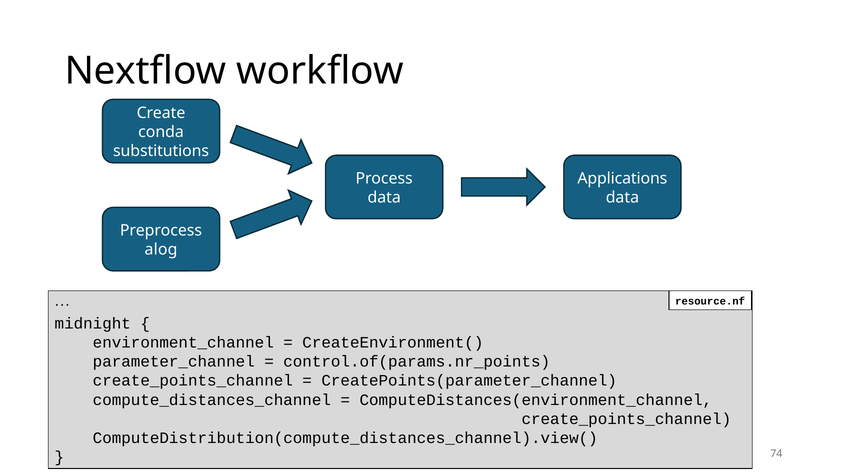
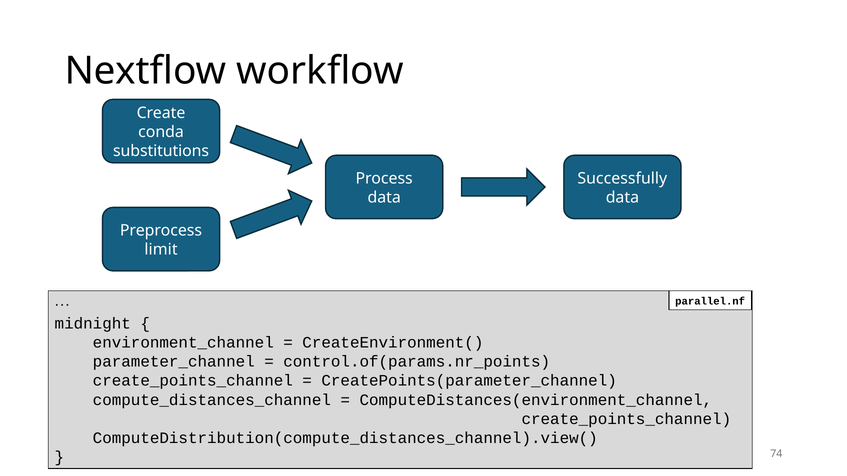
Applications: Applications -> Successfully
alog: alog -> limit
resource.nf: resource.nf -> parallel.nf
